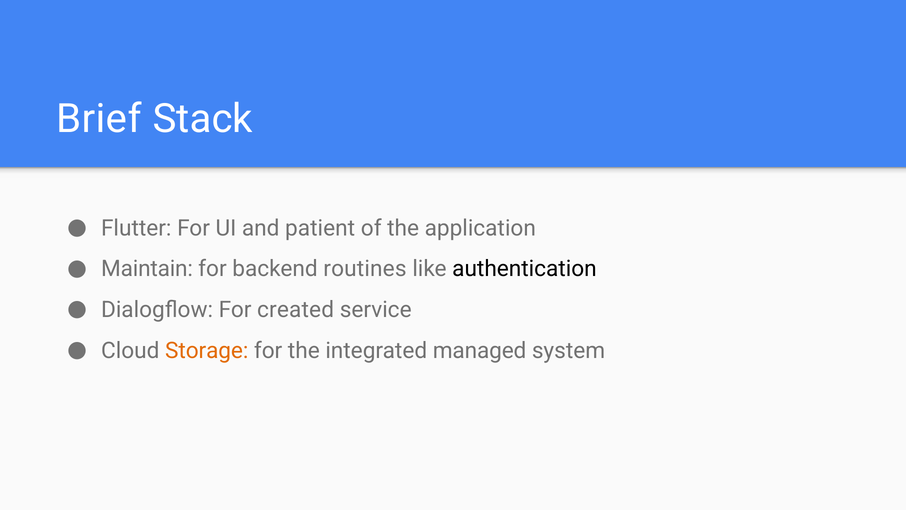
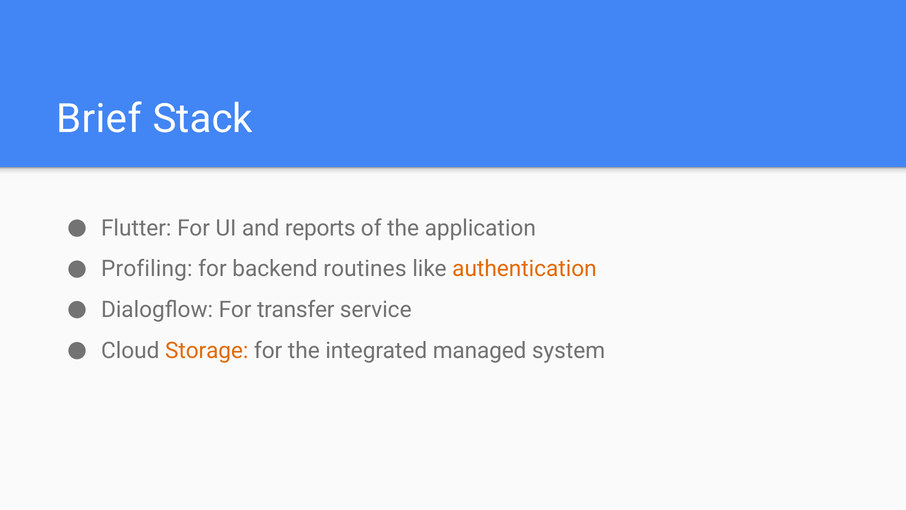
patient: patient -> reports
Maintain: Maintain -> Profiling
authentication colour: black -> orange
created: created -> transfer
